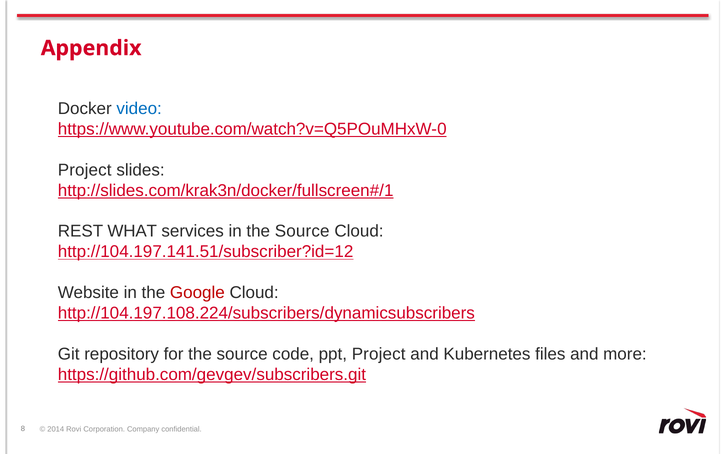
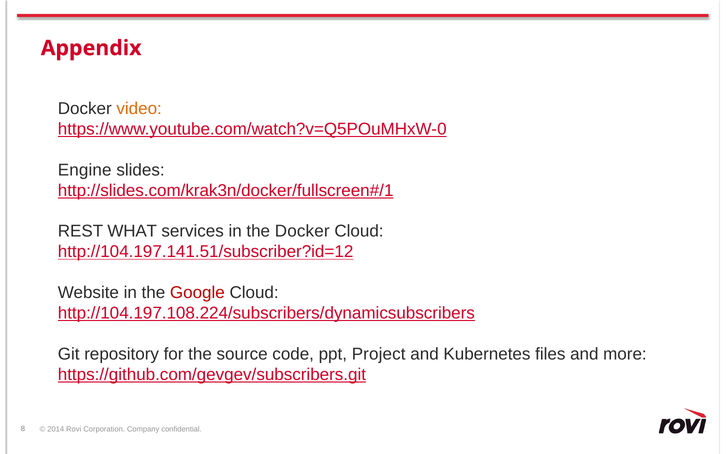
video colour: blue -> orange
Project at (85, 170): Project -> Engine
in the Source: Source -> Docker
